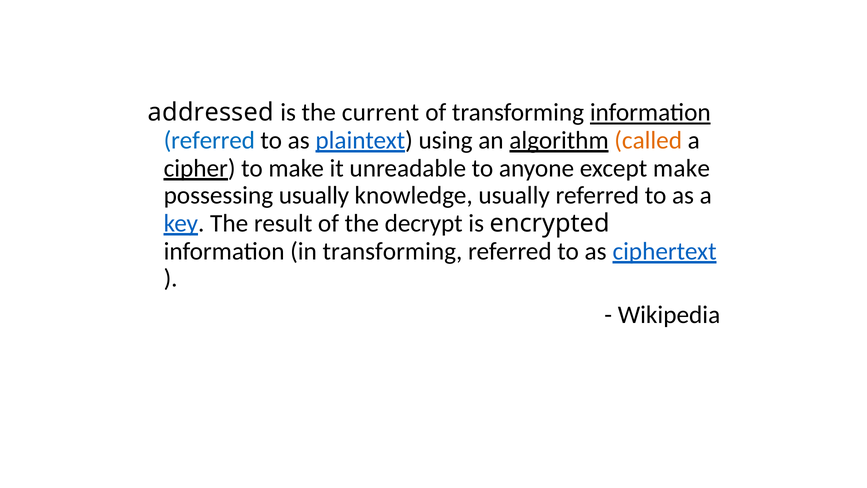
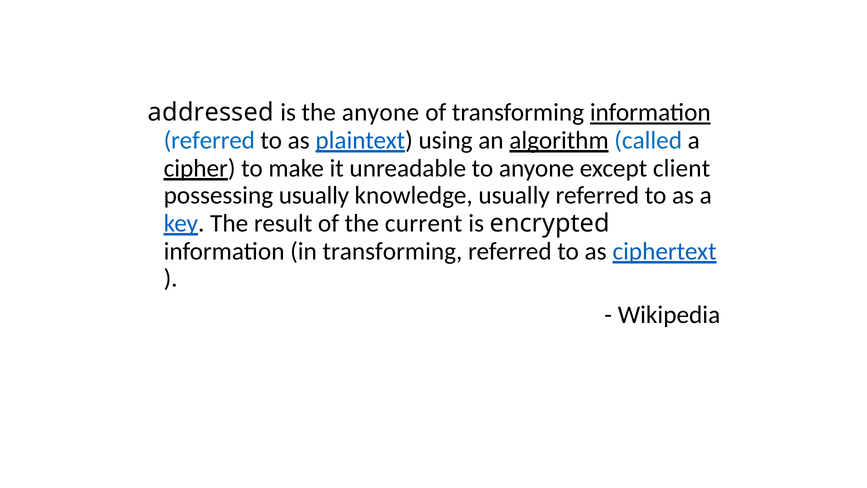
the current: current -> anyone
called colour: orange -> blue
except make: make -> client
decrypt: decrypt -> current
